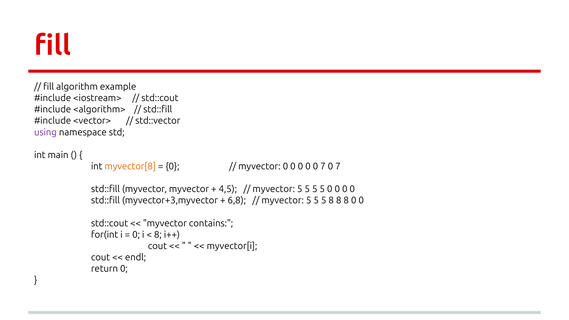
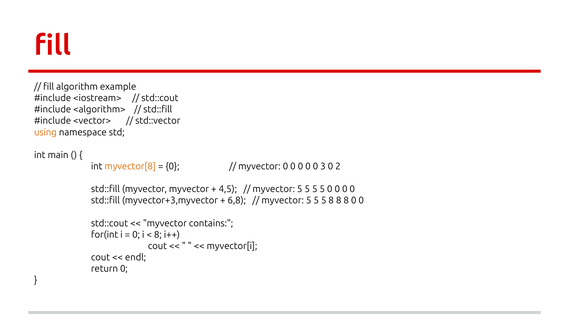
using colour: purple -> orange
0 0 7: 7 -> 3
7 at (338, 166): 7 -> 2
